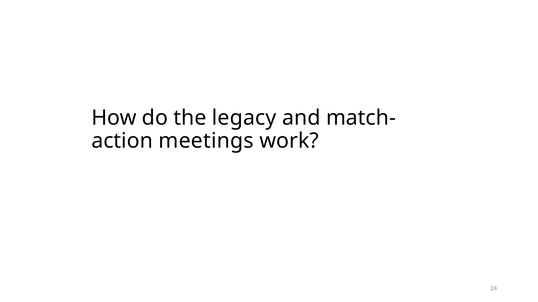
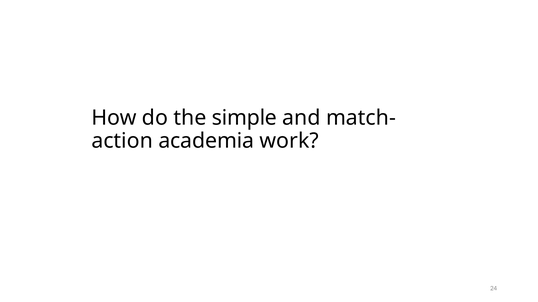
legacy: legacy -> simple
meetings: meetings -> academia
